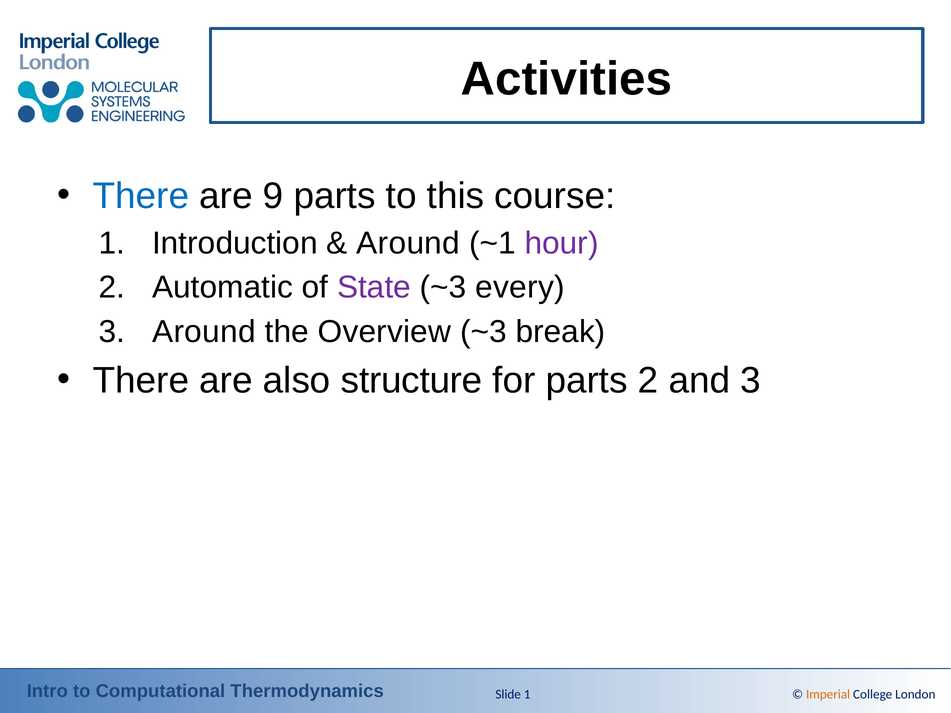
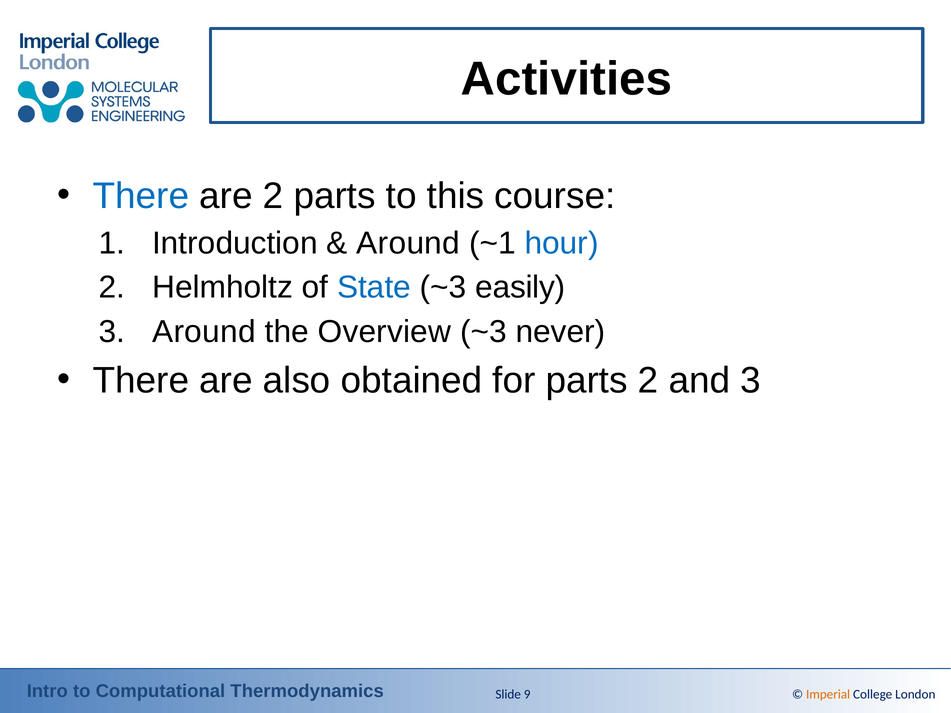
are 9: 9 -> 2
hour colour: purple -> blue
Automatic: Automatic -> Helmholtz
State colour: purple -> blue
every: every -> easily
break: break -> never
structure: structure -> obtained
Slide 1: 1 -> 9
